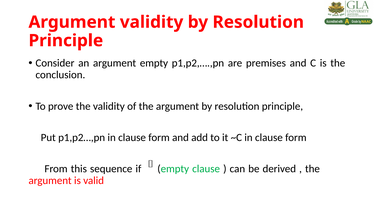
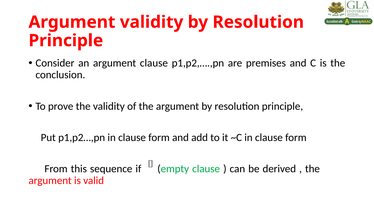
argument empty: empty -> clause
